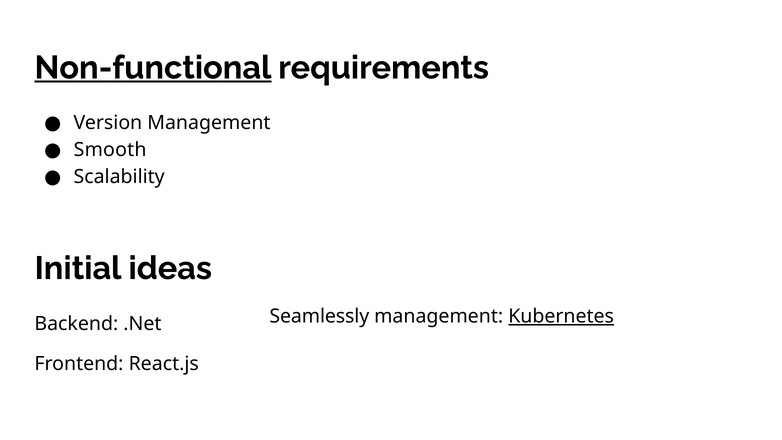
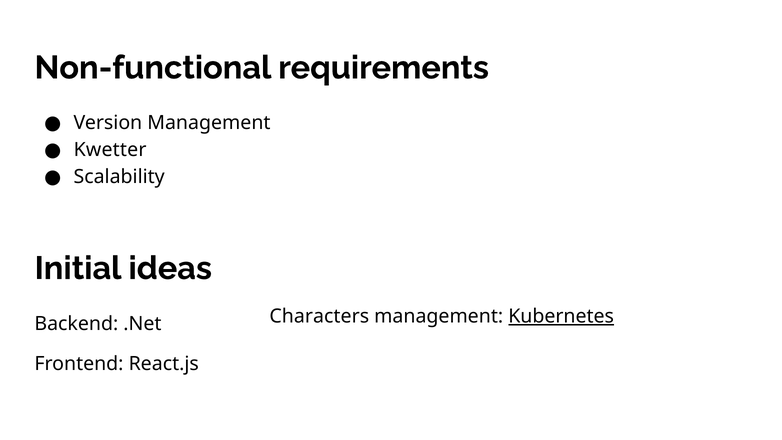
Non-functional underline: present -> none
Smooth: Smooth -> Kwetter
Seamlessly: Seamlessly -> Characters
